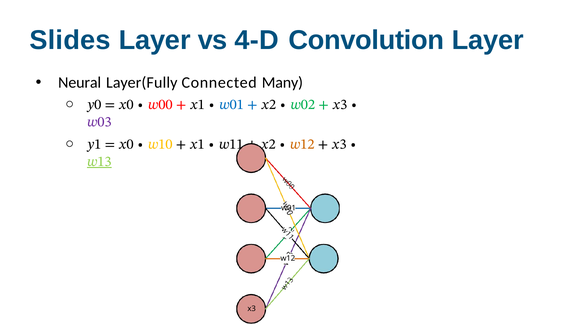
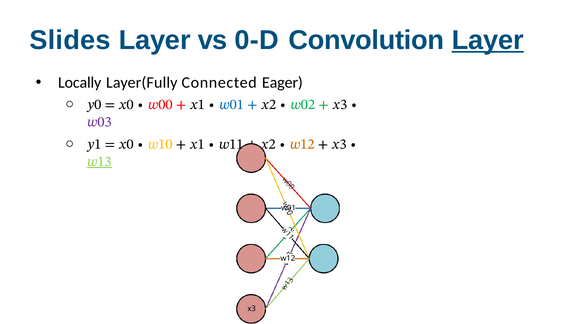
4-D: 4-D -> 0-D
Layer at (488, 40) underline: none -> present
Neural: Neural -> Locally
Many: Many -> Eager
